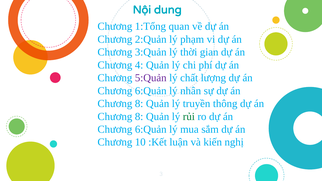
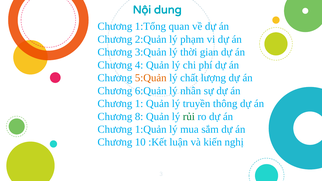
5:Quản colour: purple -> orange
8 at (139, 104): 8 -> 1
6:Quản at (151, 129): 6:Quản -> 1:Quản
